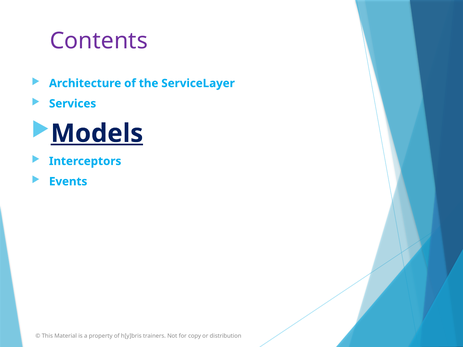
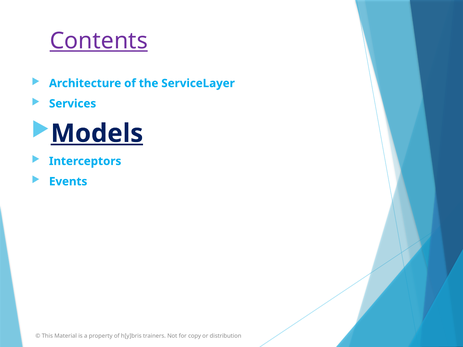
Contents underline: none -> present
